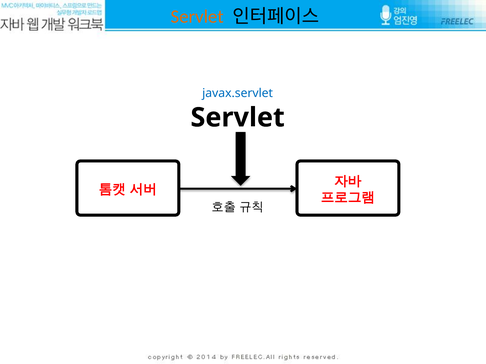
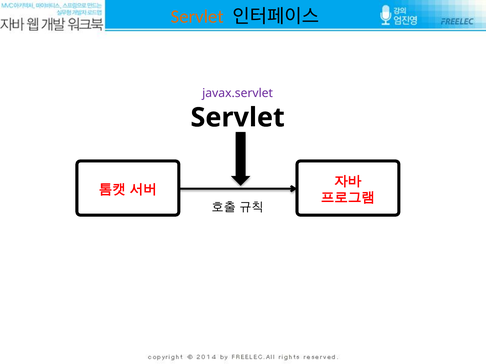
javax.servlet colour: blue -> purple
